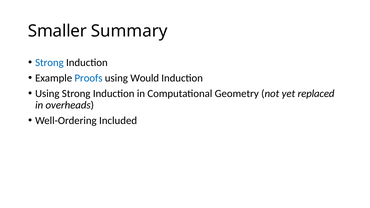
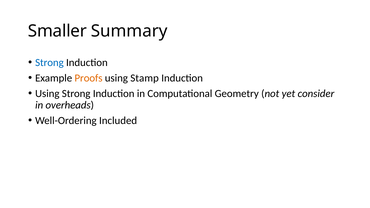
Proofs colour: blue -> orange
Would: Would -> Stamp
replaced: replaced -> consider
